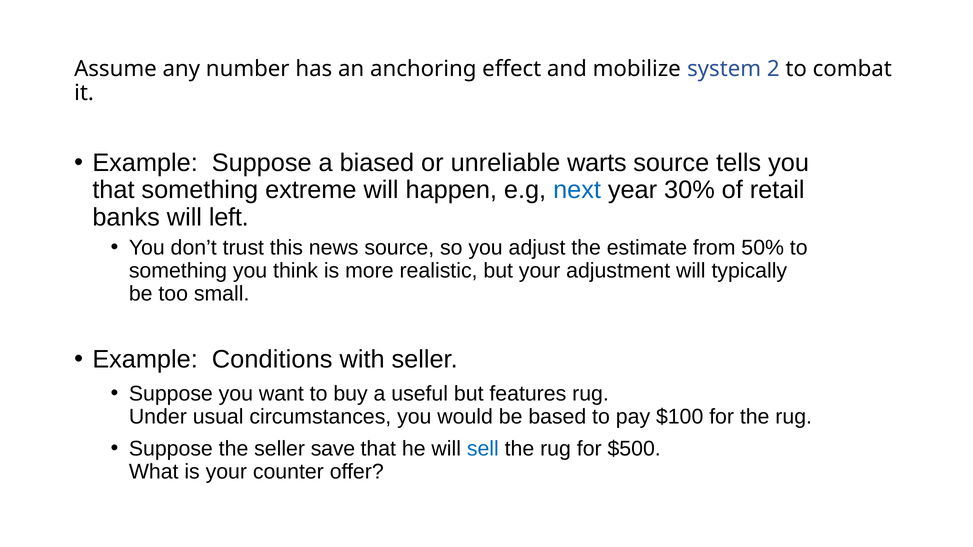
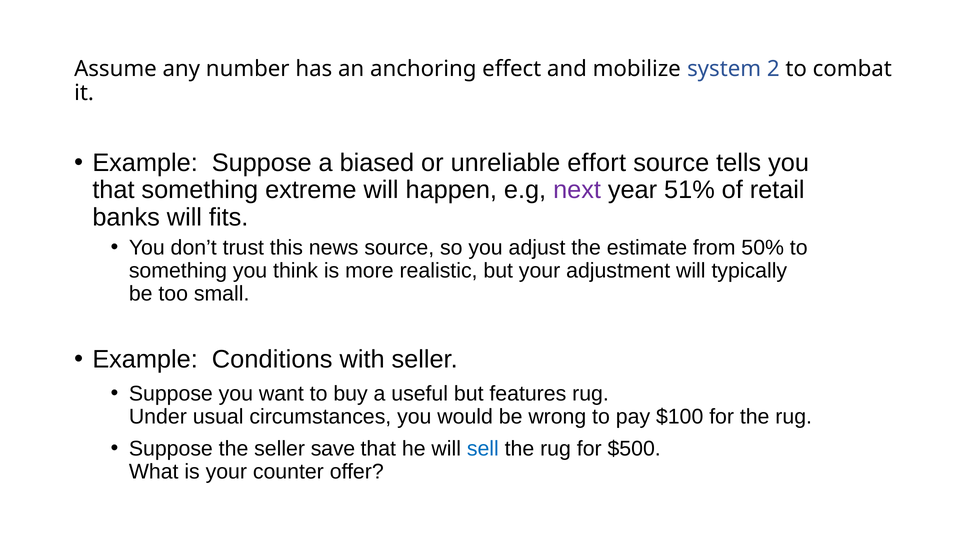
warts: warts -> effort
next colour: blue -> purple
30%: 30% -> 51%
left: left -> fits
based: based -> wrong
